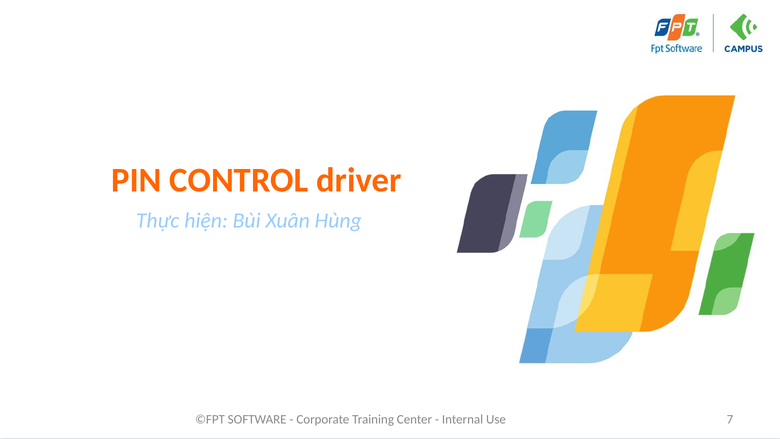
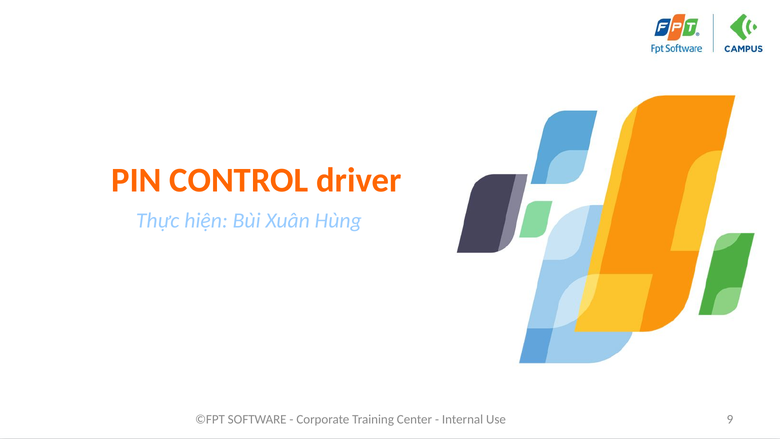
7: 7 -> 9
